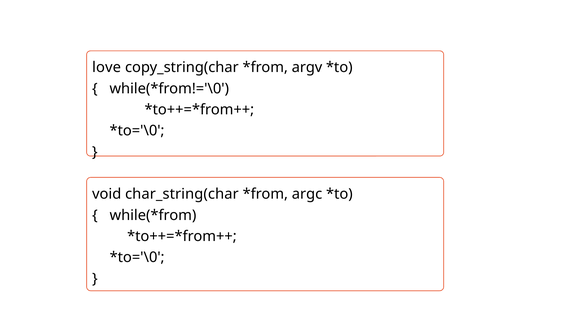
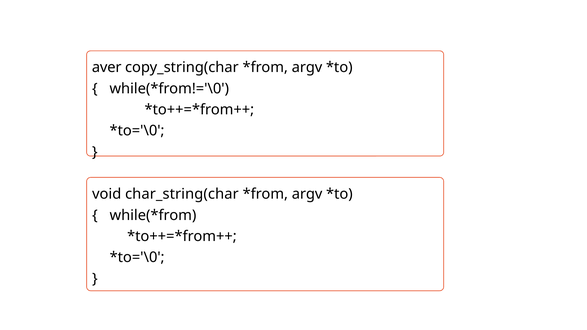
love: love -> aver
argc at (307, 194): argc -> argv
